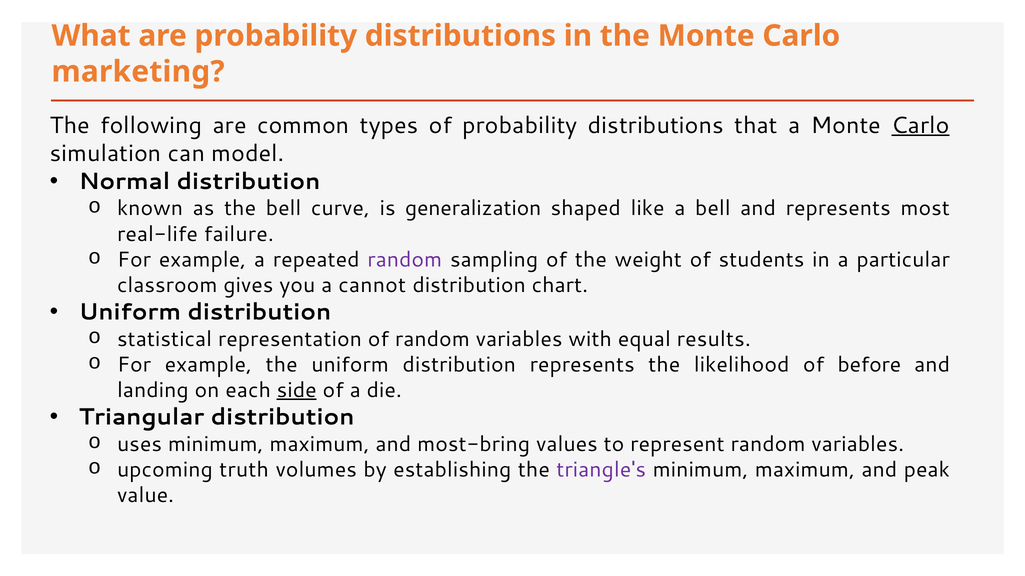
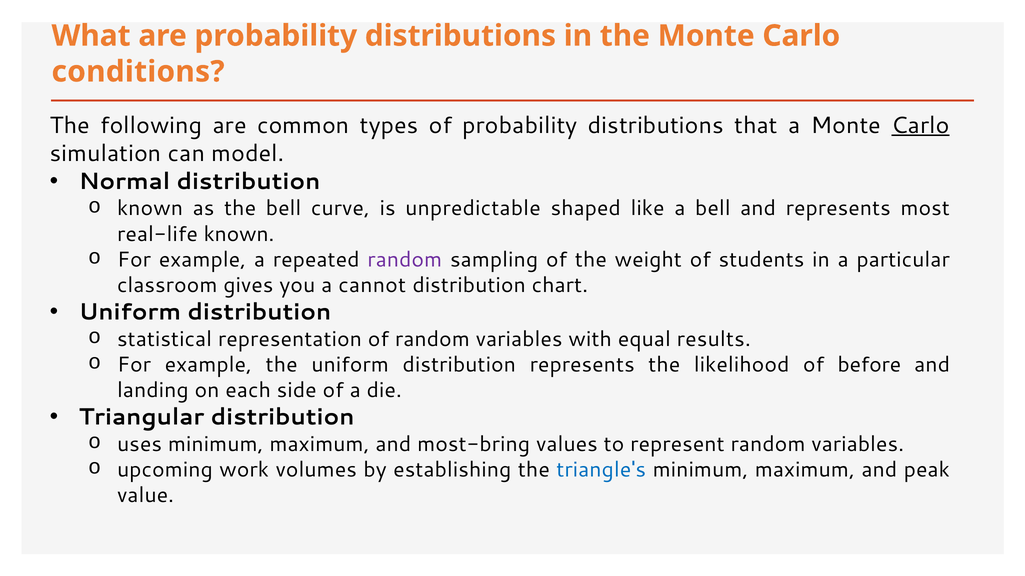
marketing: marketing -> conditions
generalization: generalization -> unpredictable
real-life failure: failure -> known
side underline: present -> none
truth: truth -> work
triangle's colour: purple -> blue
